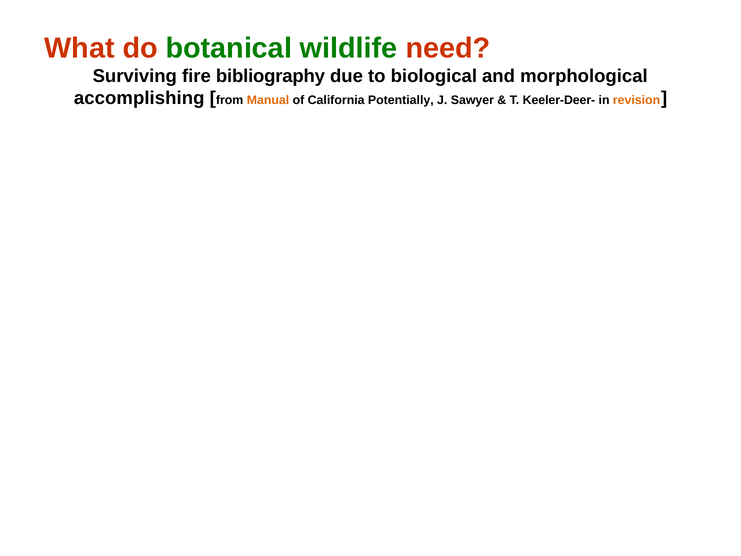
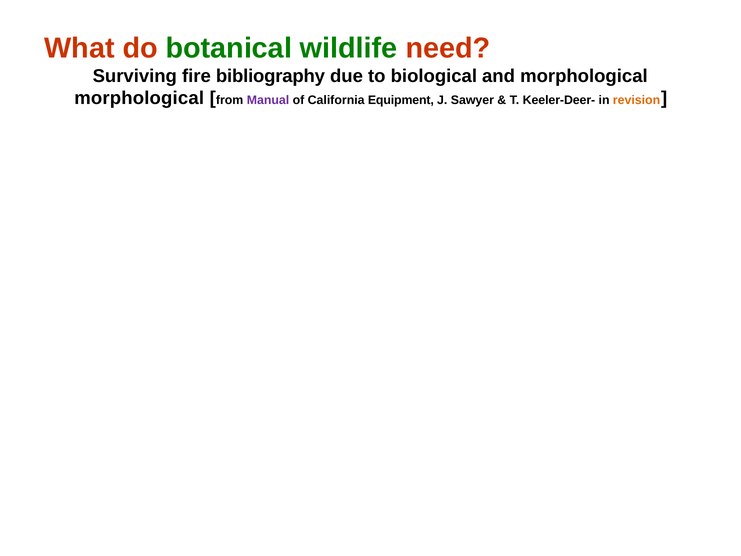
accomplishing at (139, 98): accomplishing -> morphological
Manual colour: orange -> purple
Potentially: Potentially -> Equipment
